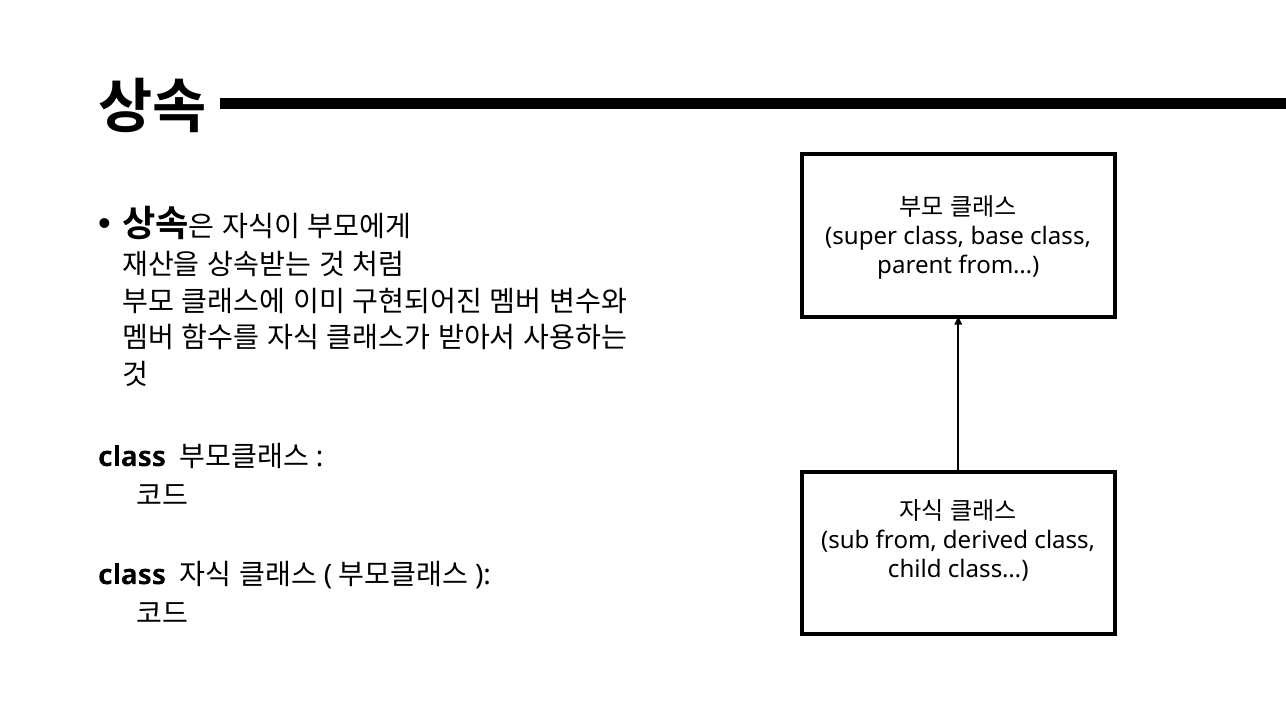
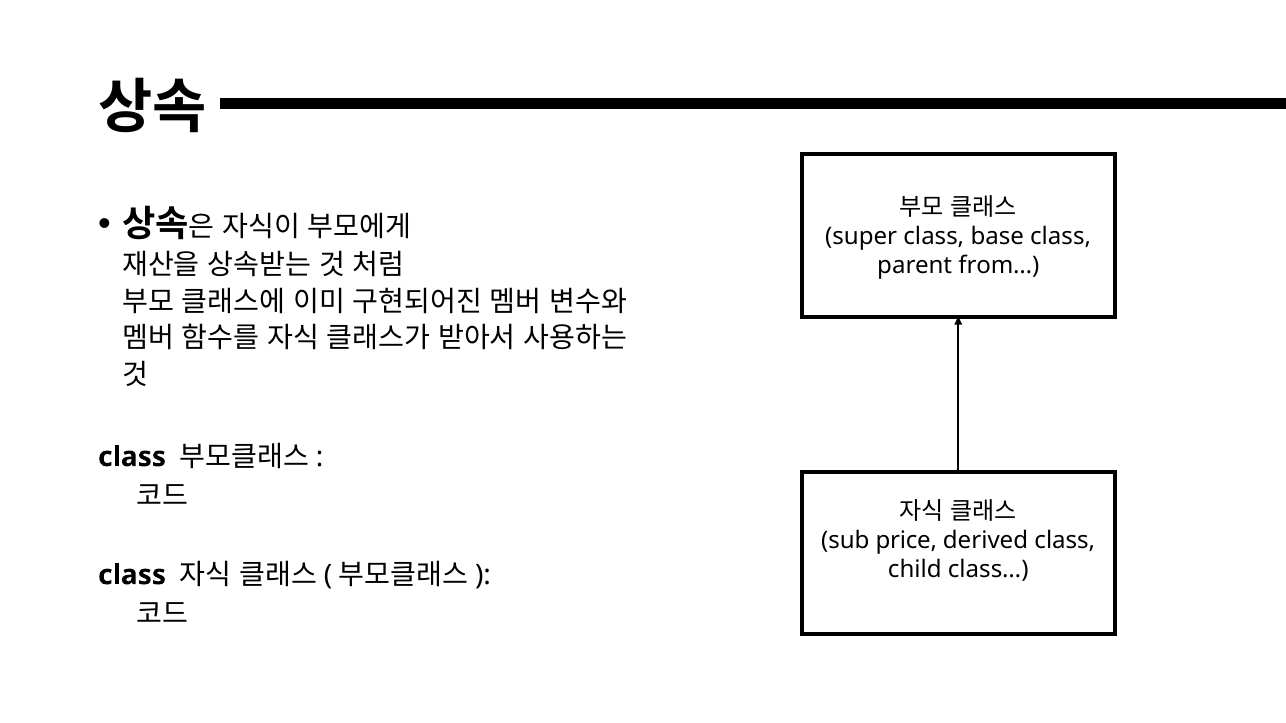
from: from -> price
